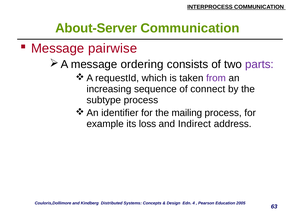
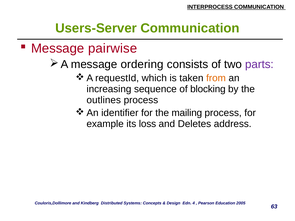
About-Server: About-Server -> Users-Server
from colour: purple -> orange
connect: connect -> blocking
subtype: subtype -> outlines
Indirect: Indirect -> Deletes
